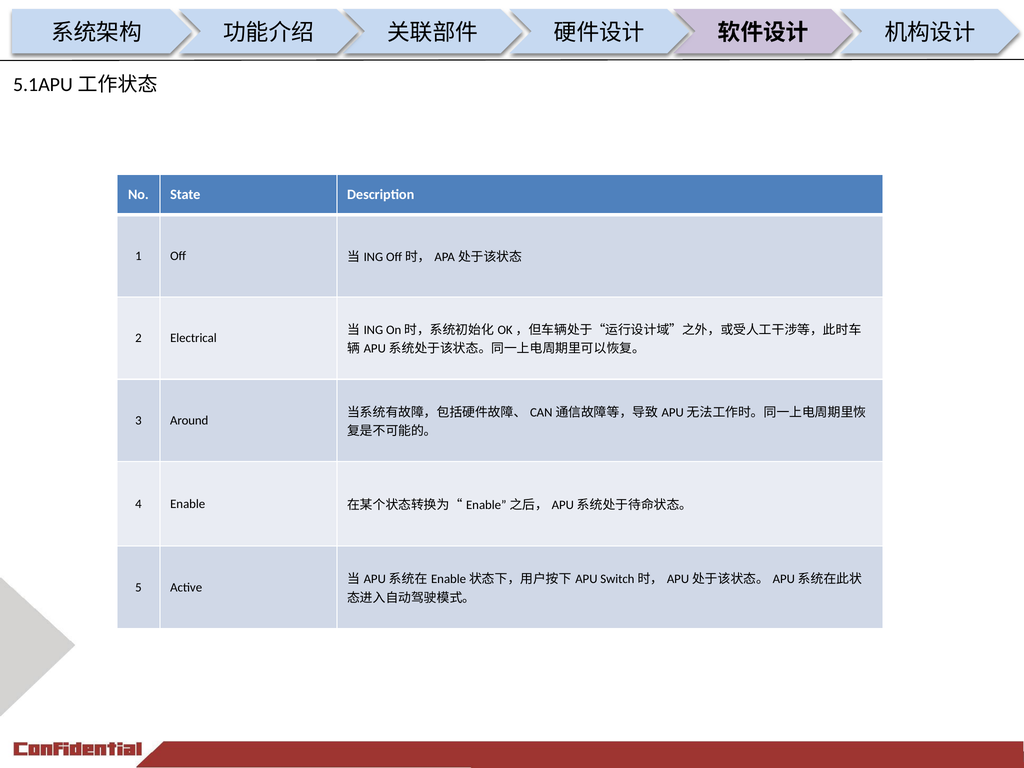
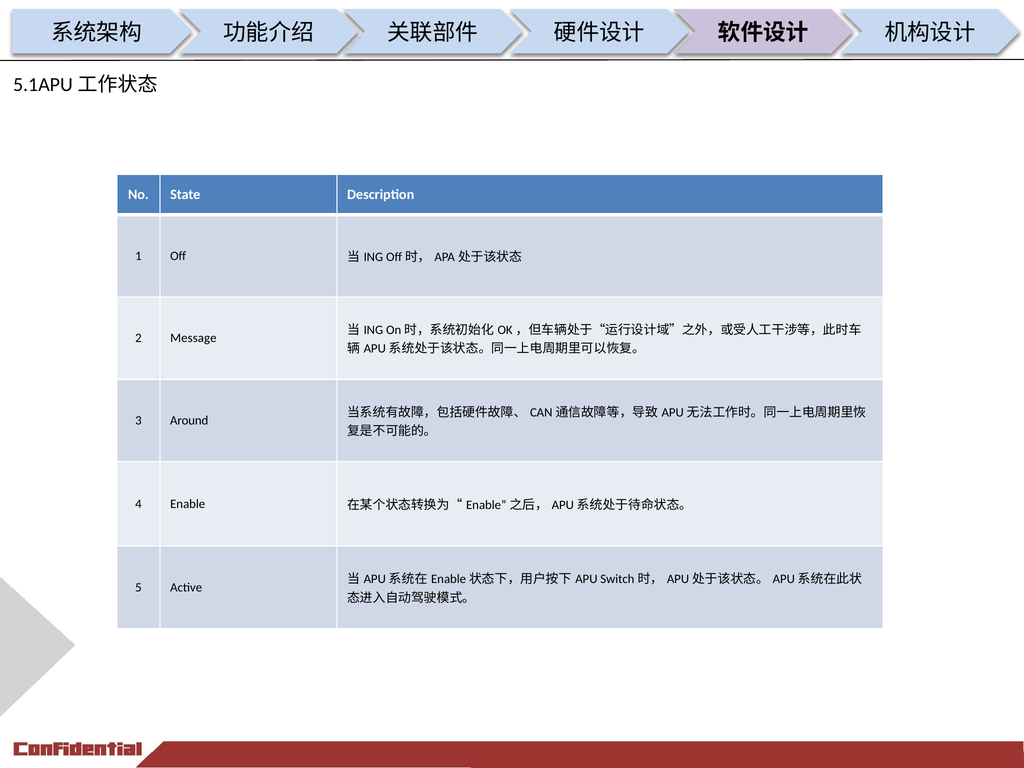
Electrical: Electrical -> Message
